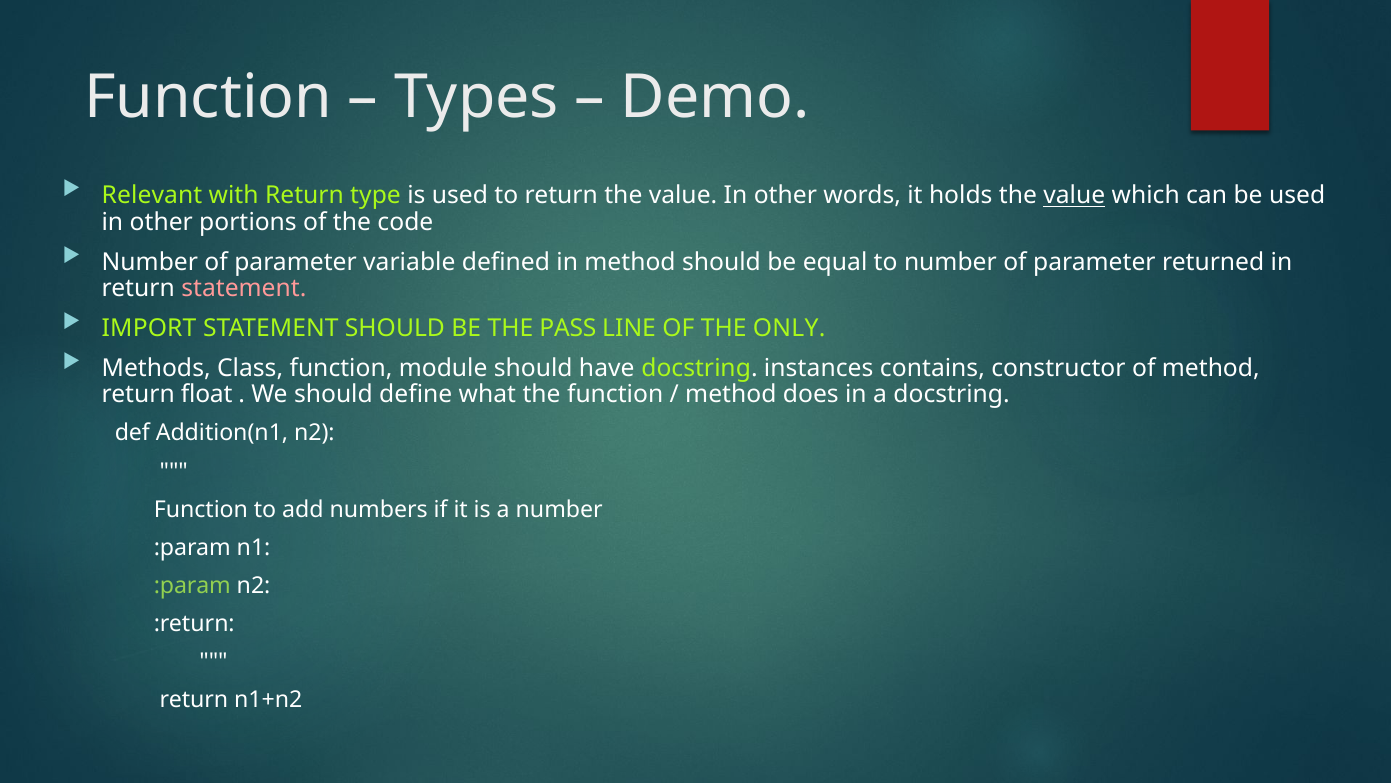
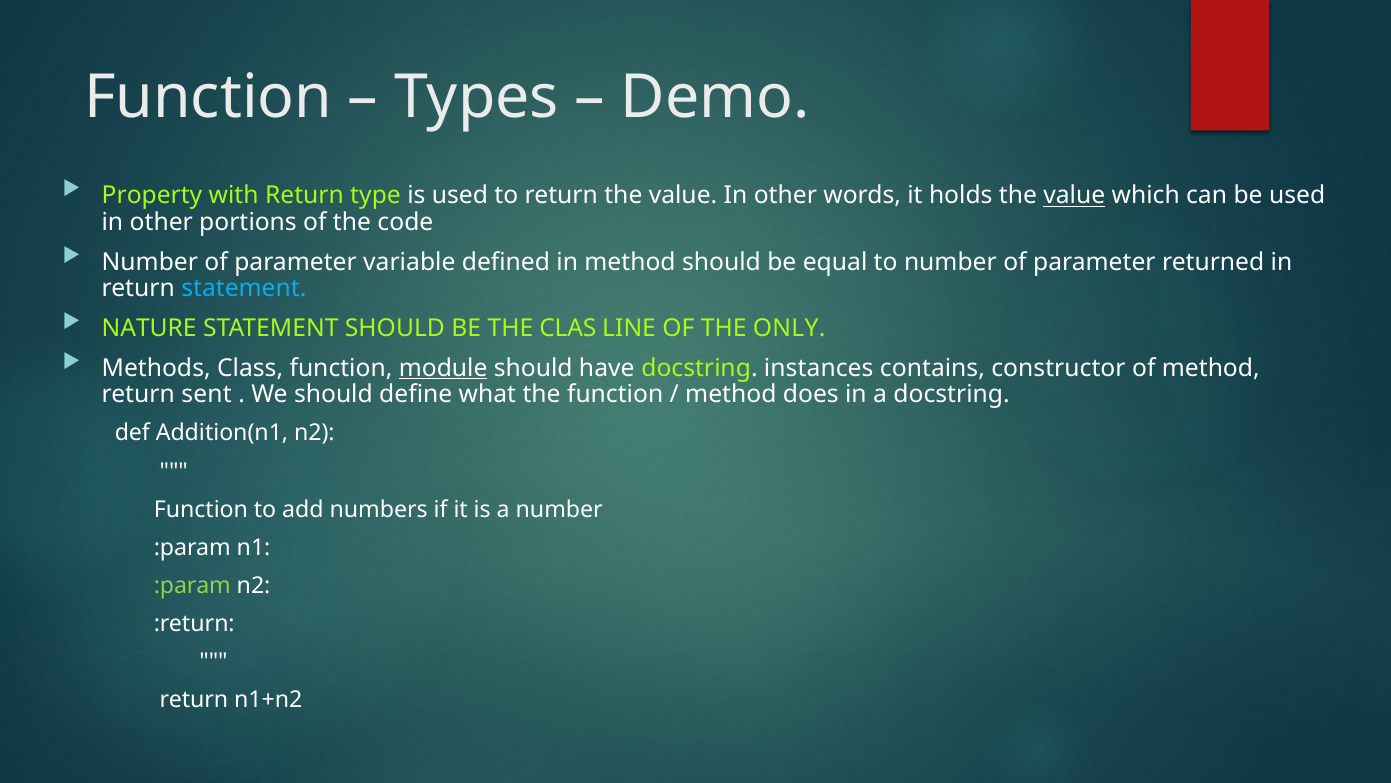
Relevant: Relevant -> Property
statement at (244, 288) colour: pink -> light blue
IMPORT: IMPORT -> NATURE
PASS: PASS -> CLAS
module underline: none -> present
float: float -> sent
